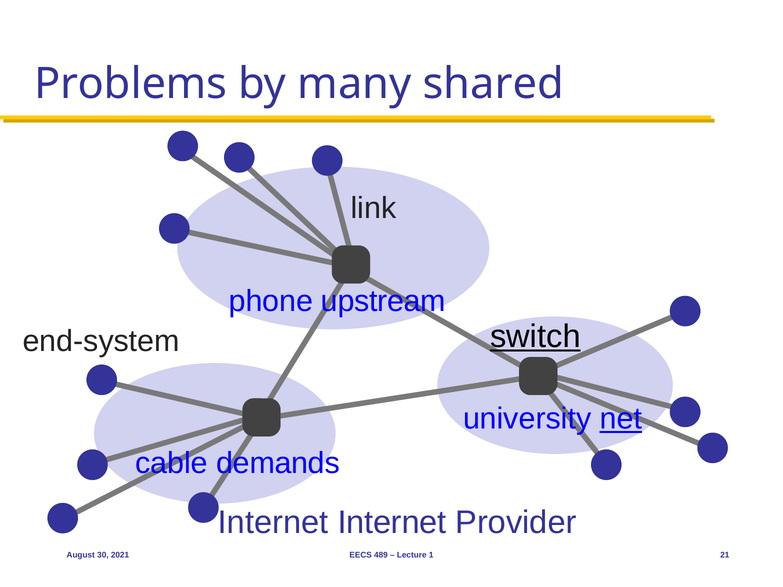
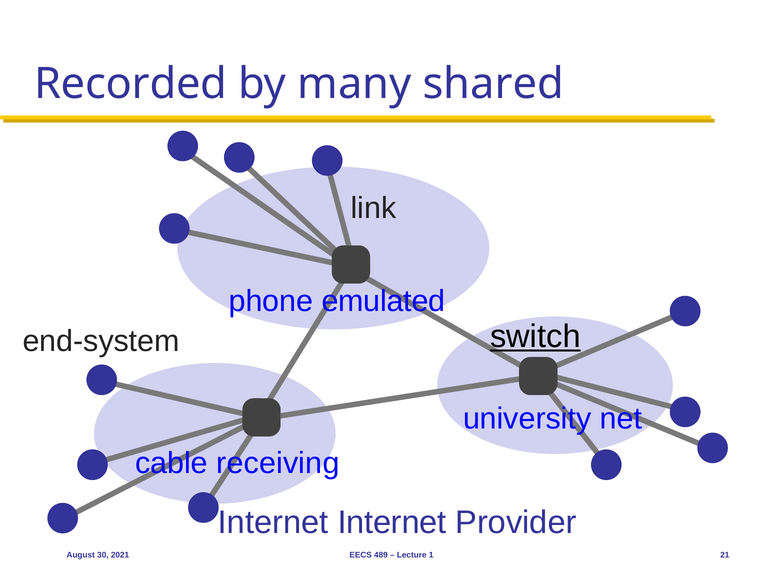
Problems: Problems -> Recorded
upstream: upstream -> emulated
net underline: present -> none
demands: demands -> receiving
